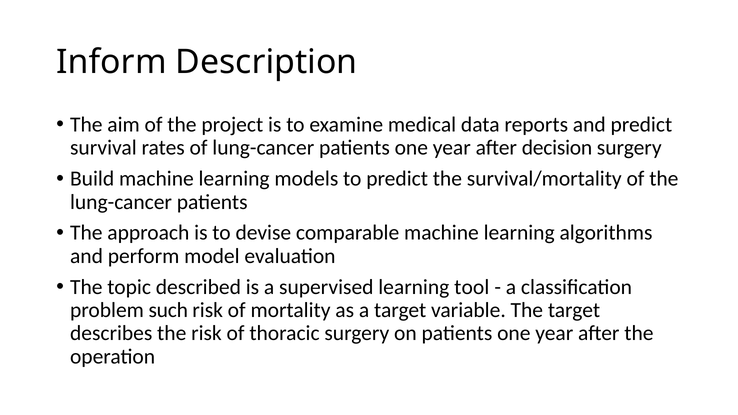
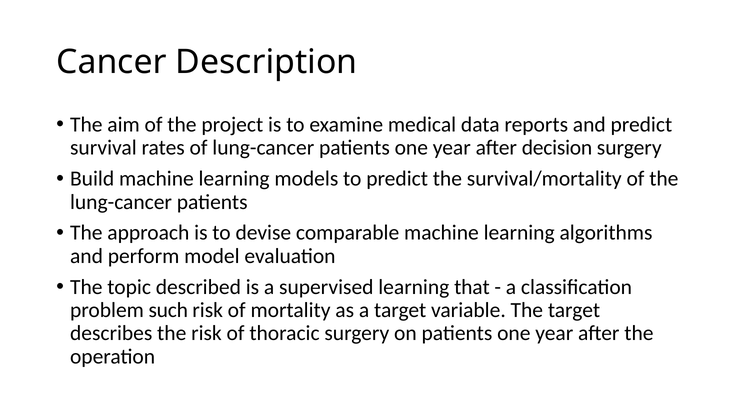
Inform: Inform -> Cancer
tool: tool -> that
